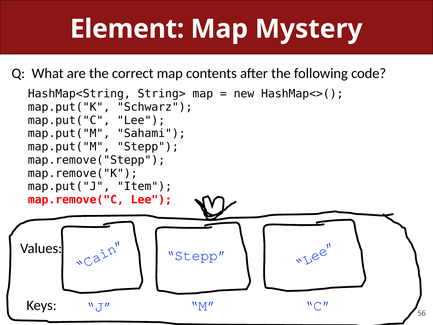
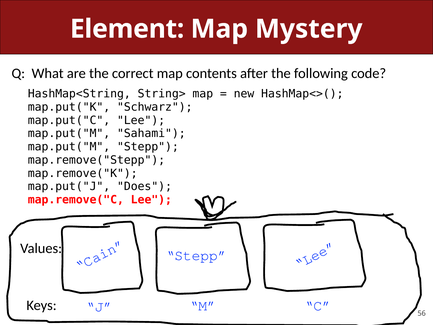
Item: Item -> Does
